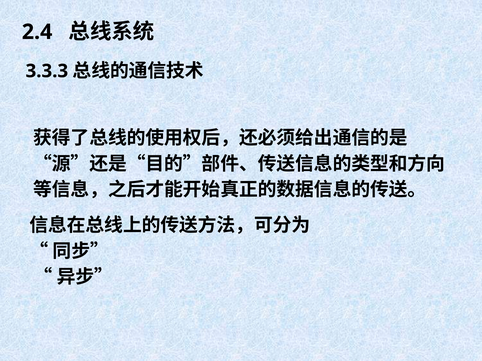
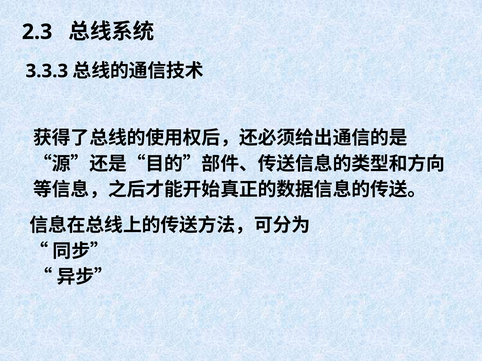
2.4: 2.4 -> 2.3
